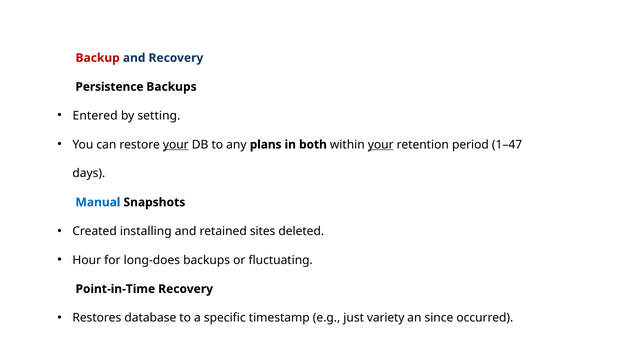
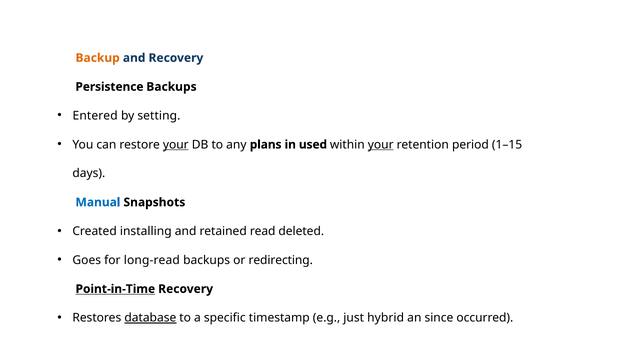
Backup colour: red -> orange
both: both -> used
1–47: 1–47 -> 1–15
sites: sites -> read
Hour: Hour -> Goes
long-does: long-does -> long-read
fluctuating: fluctuating -> redirecting
Point-in-Time underline: none -> present
database underline: none -> present
variety: variety -> hybrid
